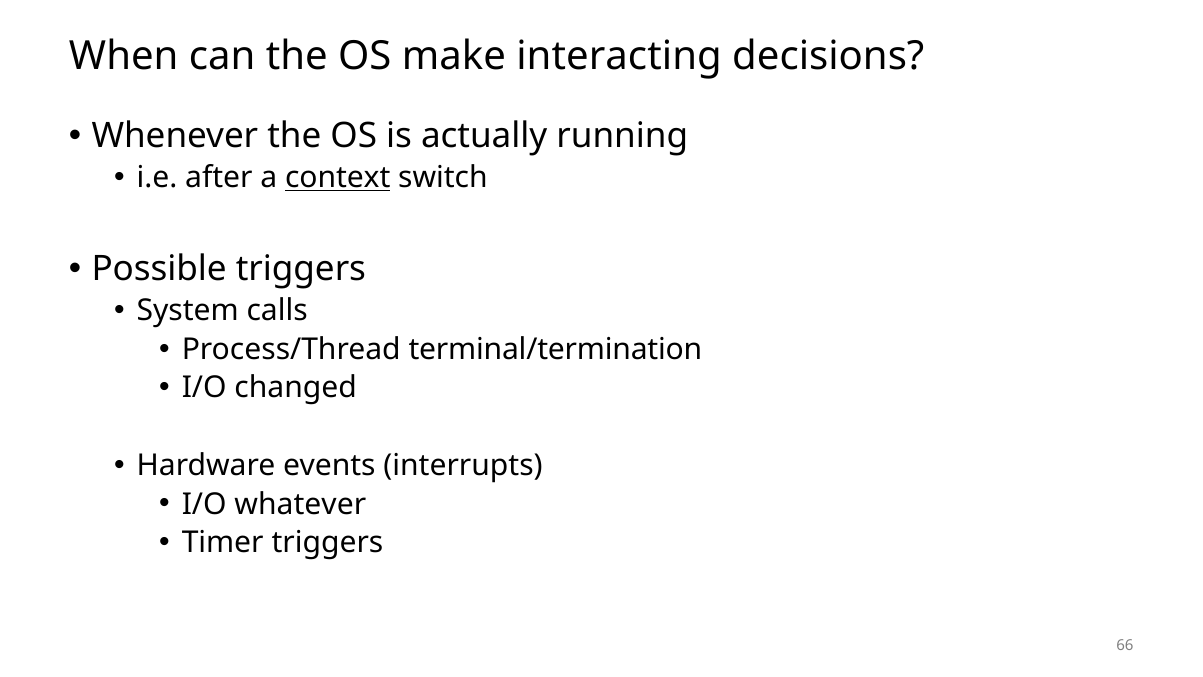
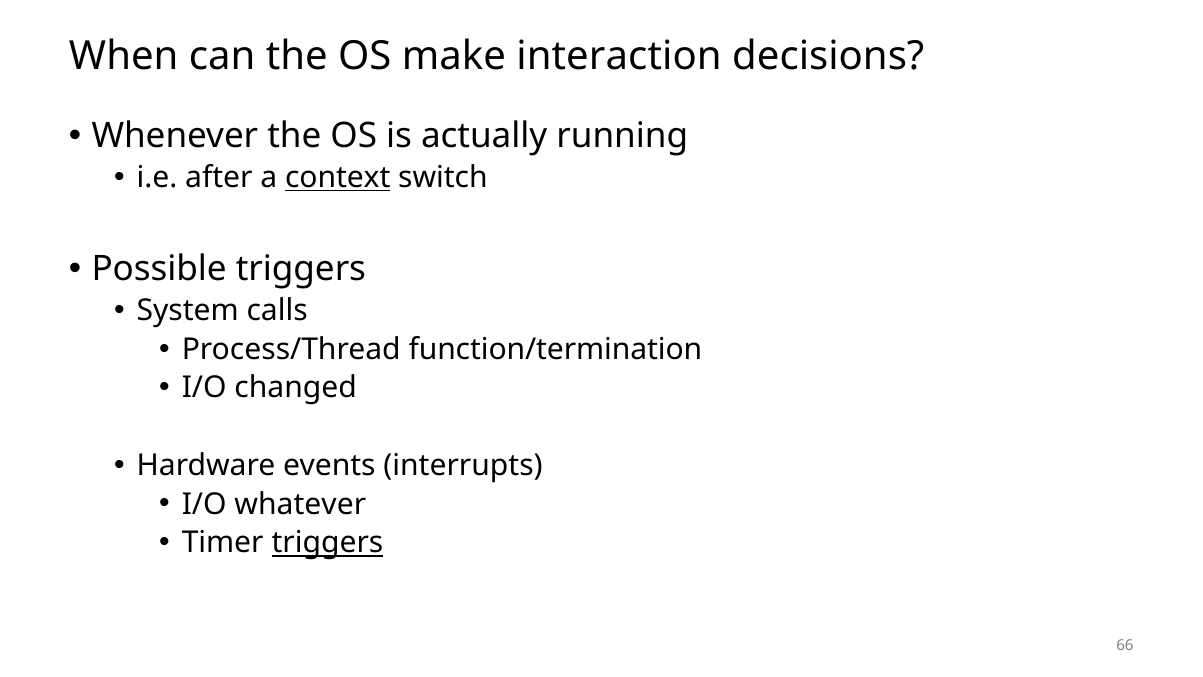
interacting: interacting -> interaction
terminal/termination: terminal/termination -> function/termination
triggers at (327, 543) underline: none -> present
